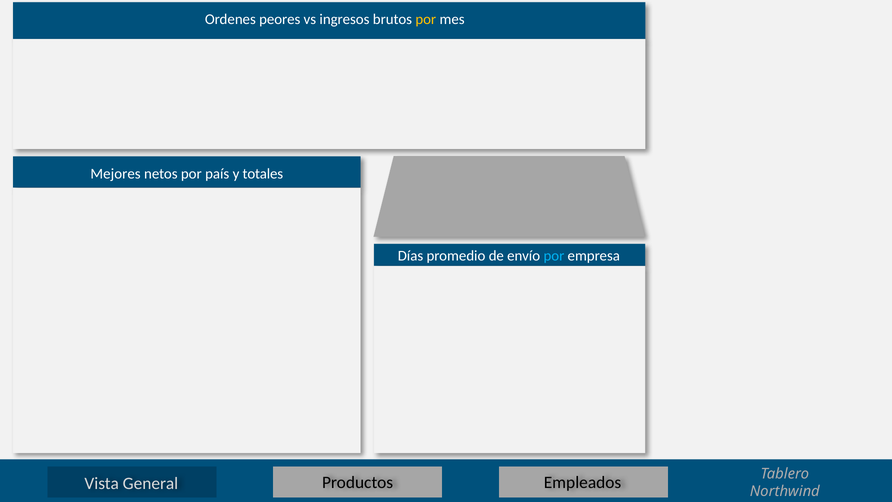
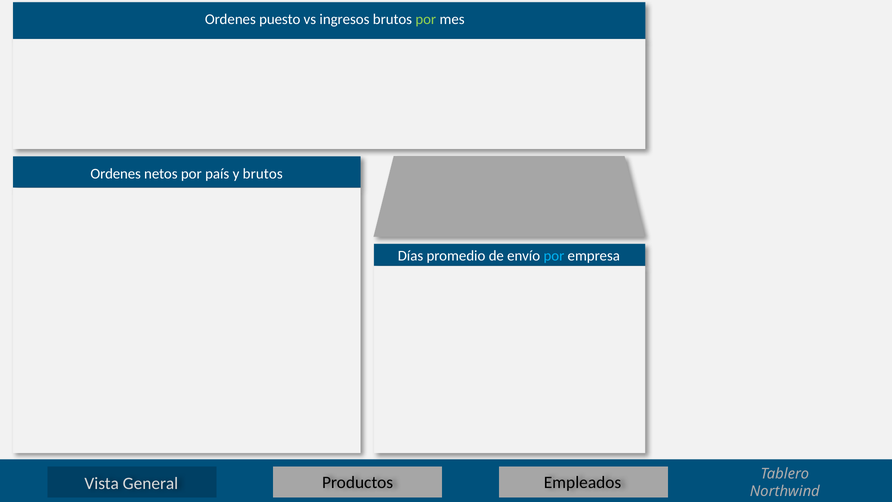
peores: peores -> puesto
por at (426, 19) colour: yellow -> light green
Mejores at (116, 174): Mejores -> Ordenes
y totales: totales -> brutos
